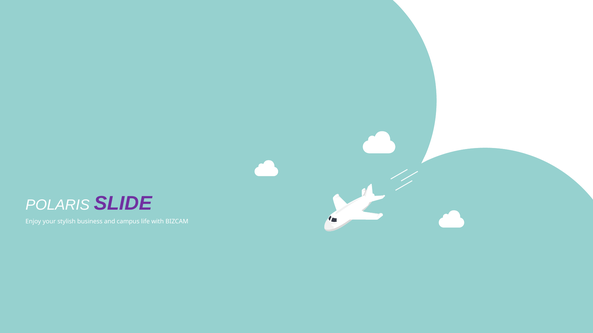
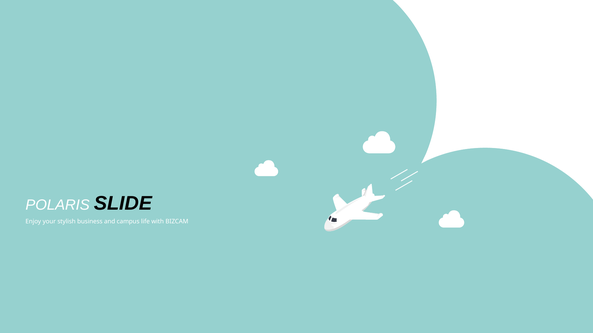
SLIDE colour: purple -> black
